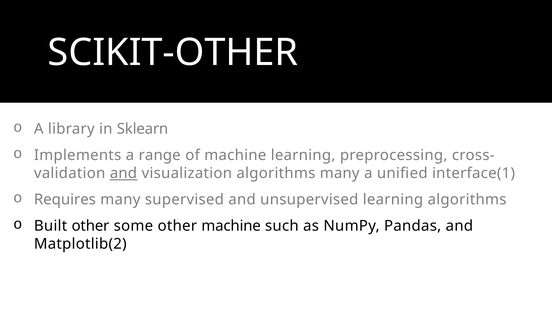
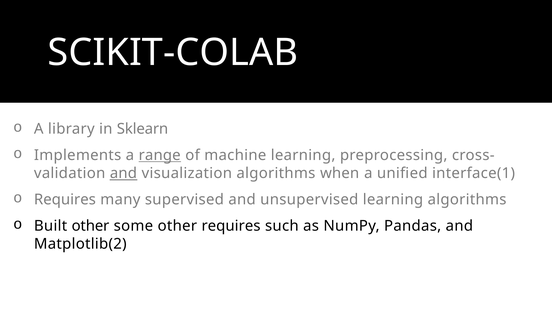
SCIKIT-OTHER: SCIKIT-OTHER -> SCIKIT-COLAB
range underline: none -> present
algorithms many: many -> when
other machine: machine -> requires
